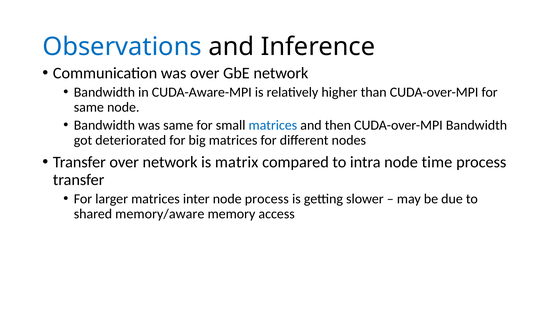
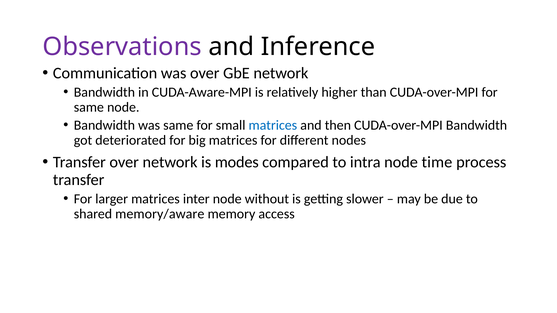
Observations colour: blue -> purple
matrix: matrix -> modes
node process: process -> without
